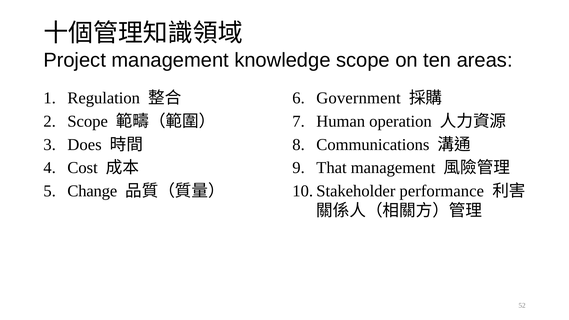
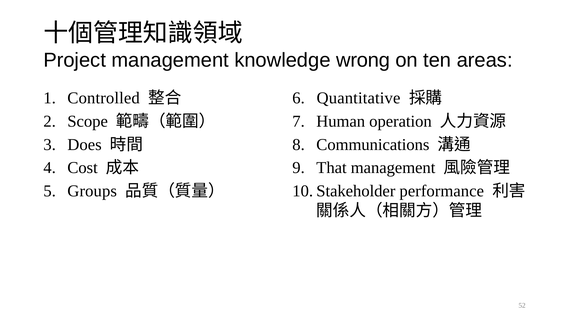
knowledge scope: scope -> wrong
Regulation: Regulation -> Controlled
Government: Government -> Quantitative
Change: Change -> Groups
